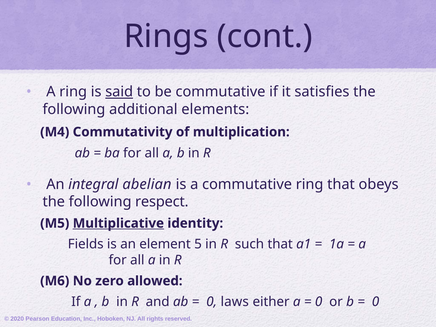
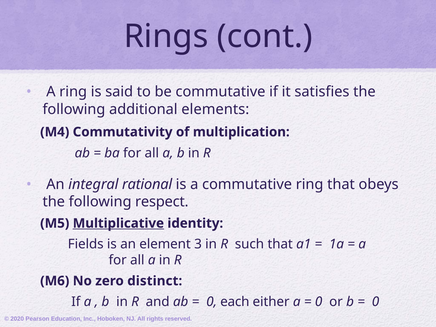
said underline: present -> none
abelian: abelian -> rational
5: 5 -> 3
allowed: allowed -> distinct
laws: laws -> each
